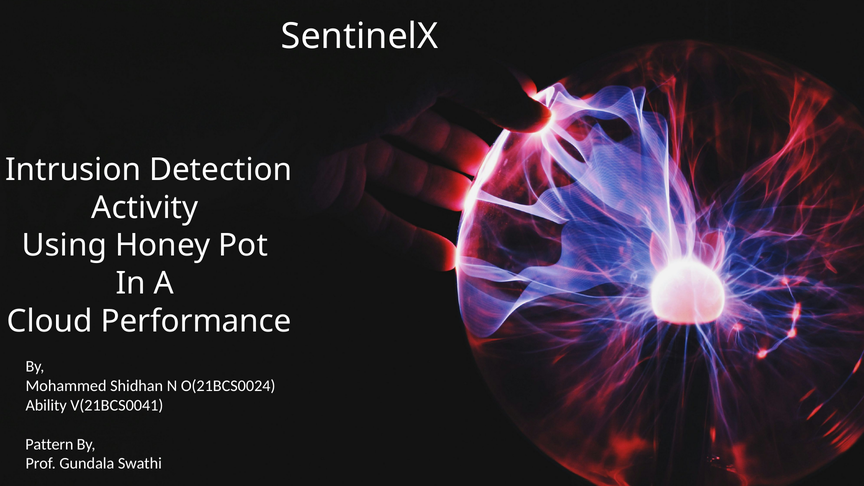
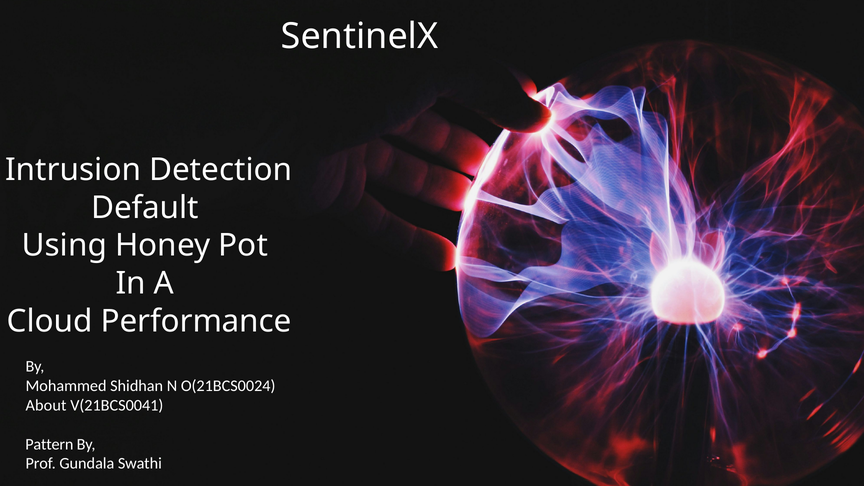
Activity: Activity -> Default
Ability: Ability -> About
